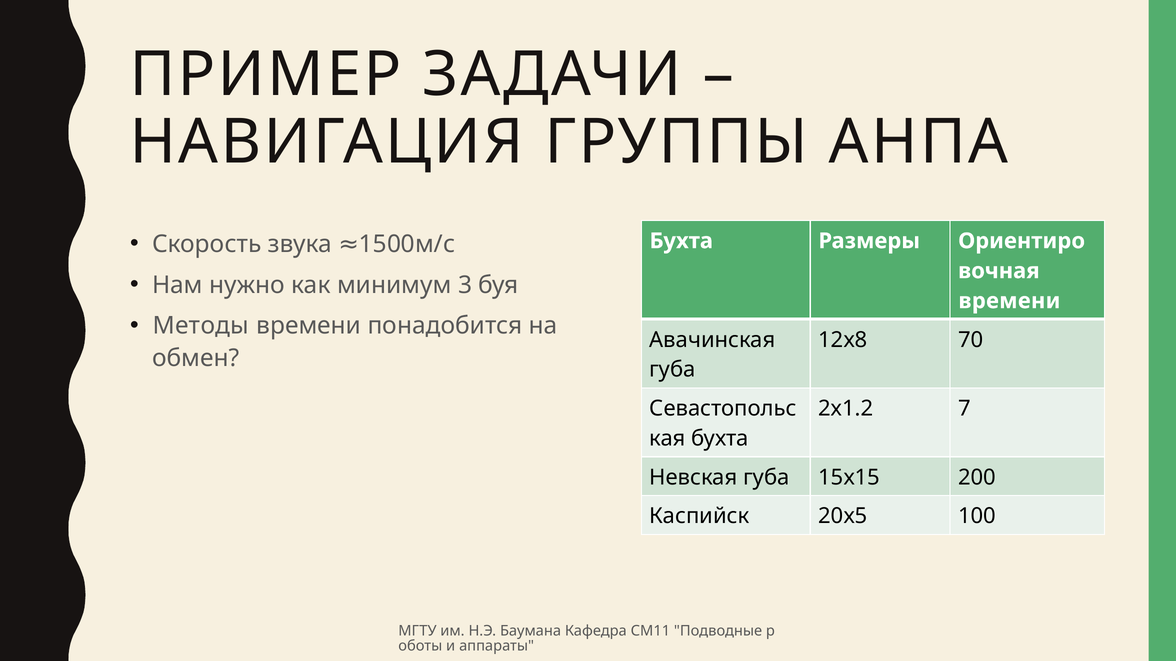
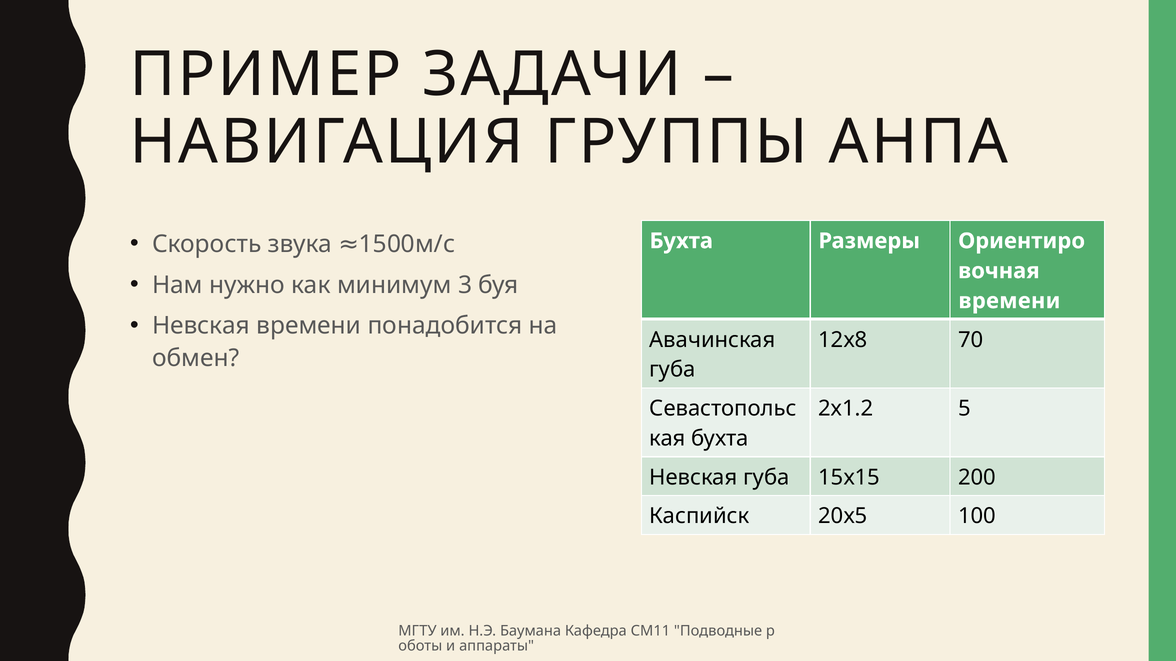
Методы at (201, 326): Методы -> Невская
7: 7 -> 5
